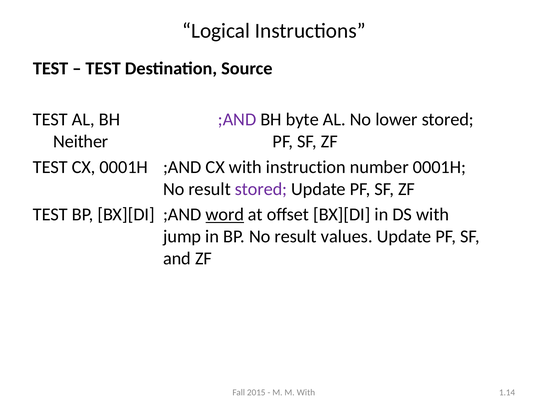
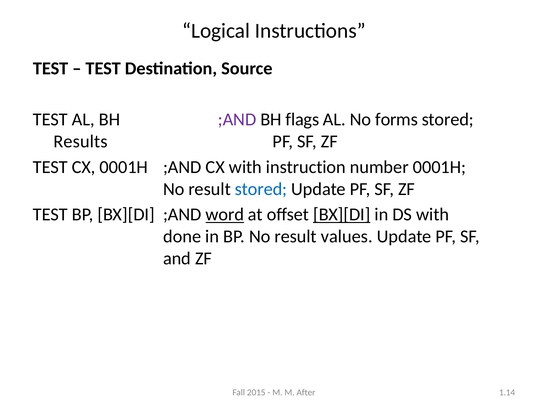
byte: byte -> flags
lower: lower -> forms
Neither: Neither -> Results
stored at (261, 189) colour: purple -> blue
BX][DI at (342, 215) underline: none -> present
jump: jump -> done
M With: With -> After
